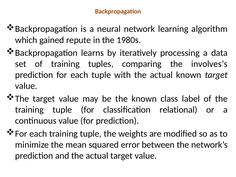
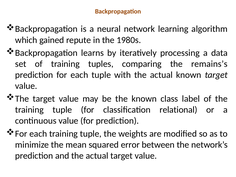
involves’s: involves’s -> remains’s
